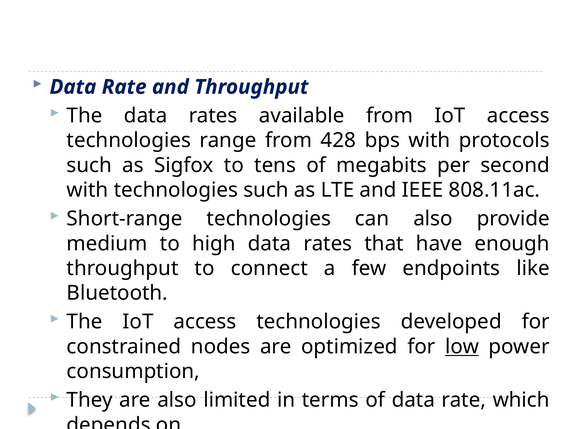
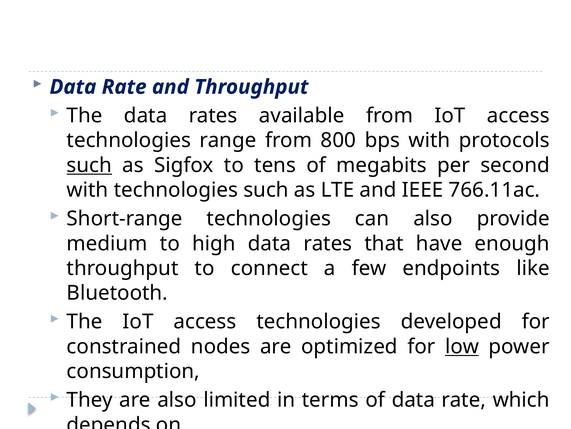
428: 428 -> 800
such at (89, 165) underline: none -> present
808.11ac: 808.11ac -> 766.11ac
